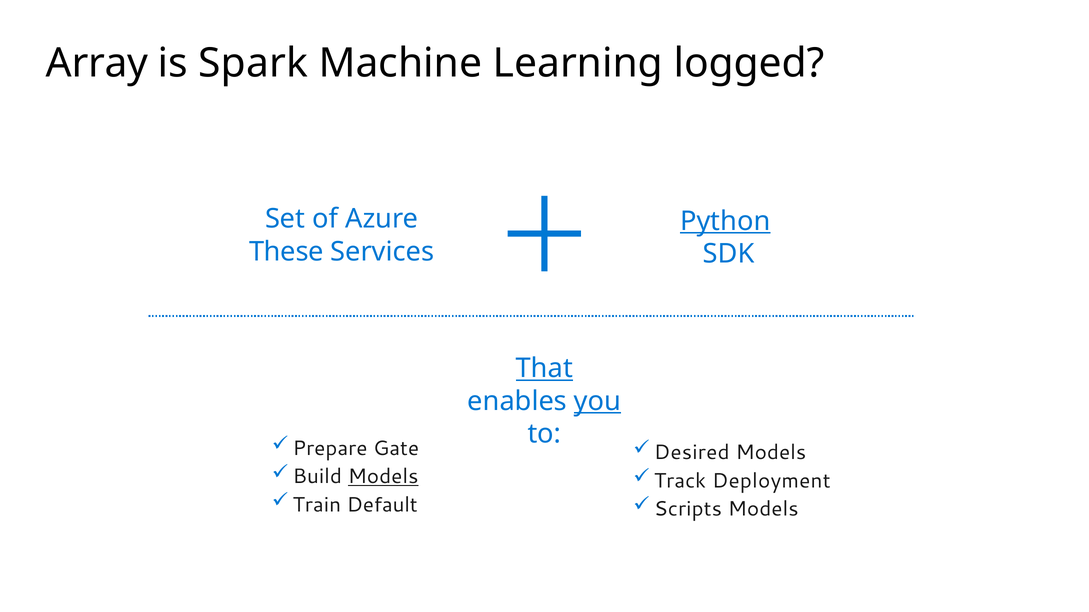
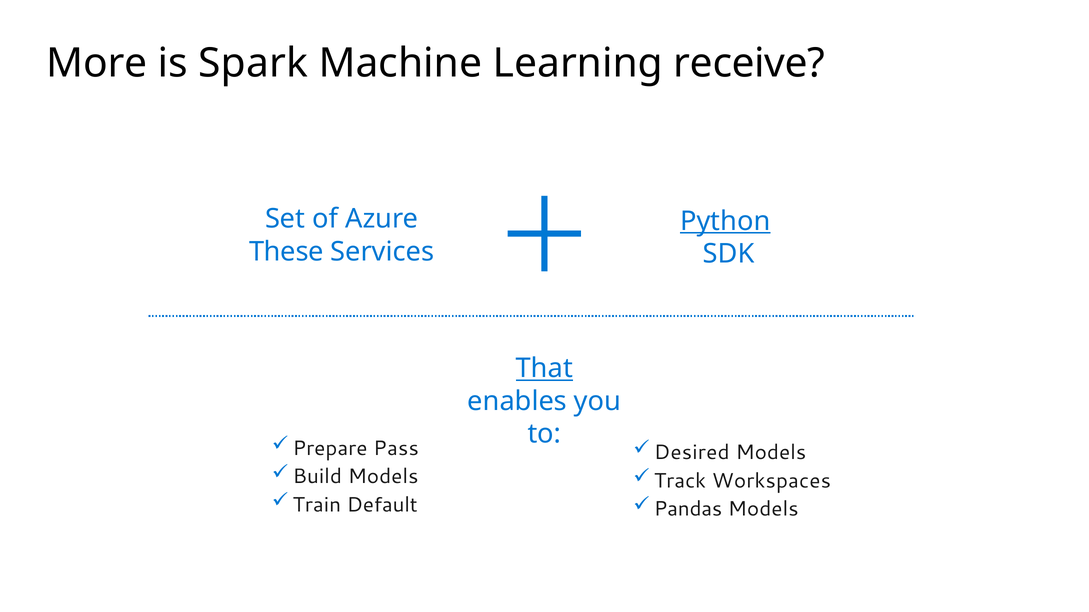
Array: Array -> More
logged: logged -> receive
you underline: present -> none
Gate: Gate -> Pass
Models at (383, 477) underline: present -> none
Deployment: Deployment -> Workspaces
Scripts: Scripts -> Pandas
